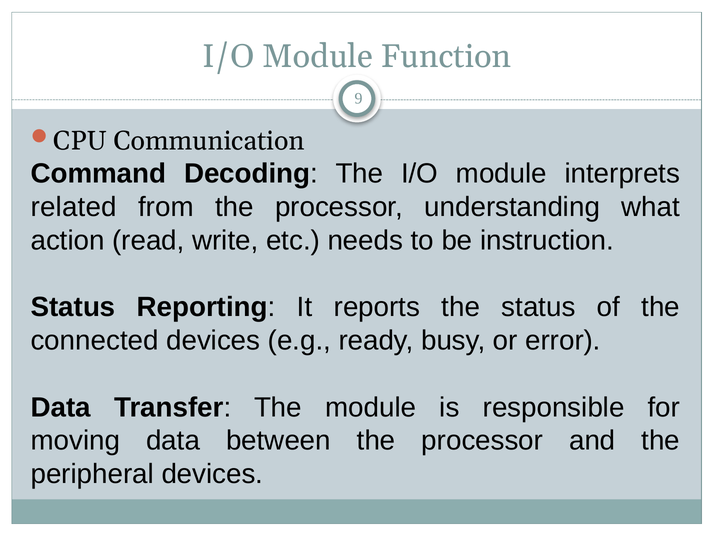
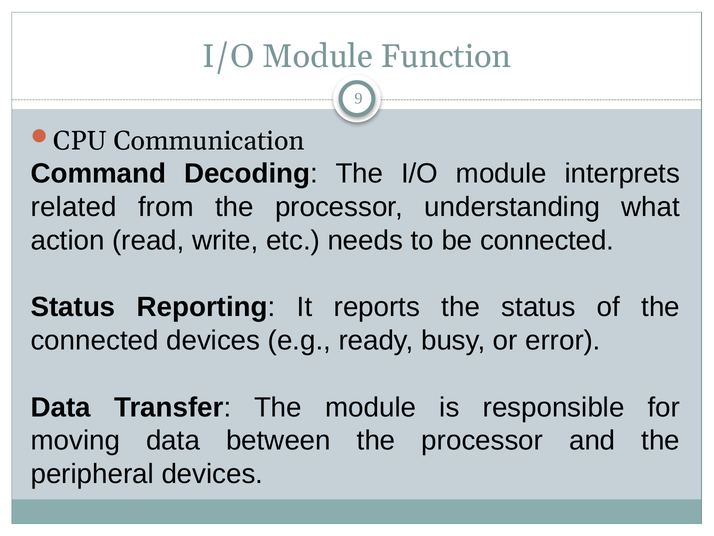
be instruction: instruction -> connected
